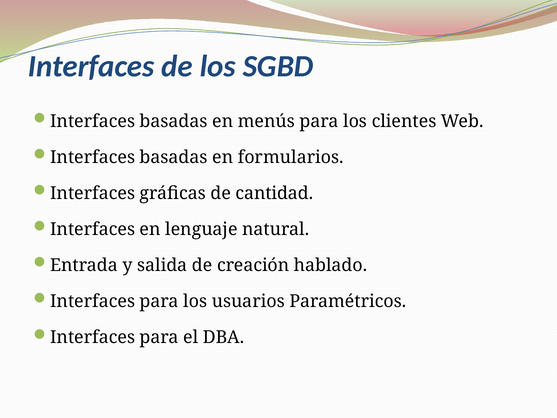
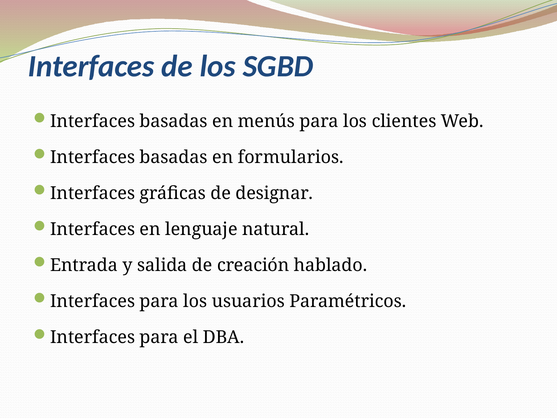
cantidad: cantidad -> designar
